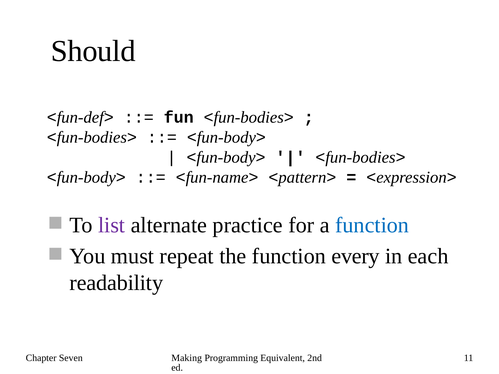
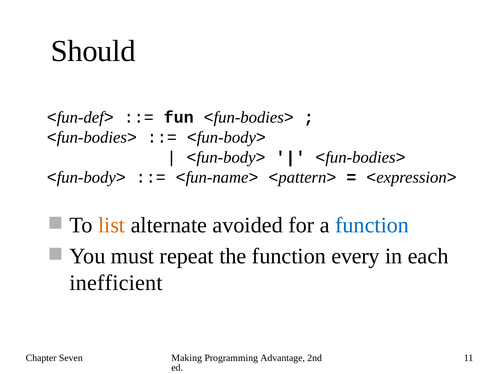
list colour: purple -> orange
practice: practice -> avoided
readability: readability -> inefficient
Equivalent: Equivalent -> Advantage
